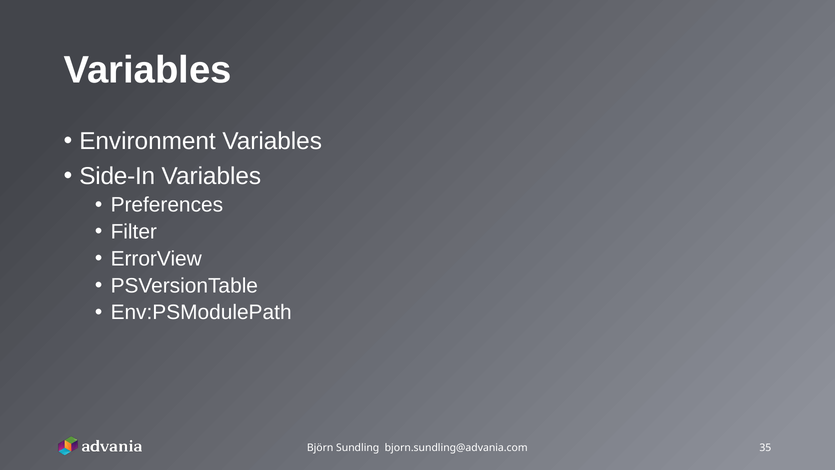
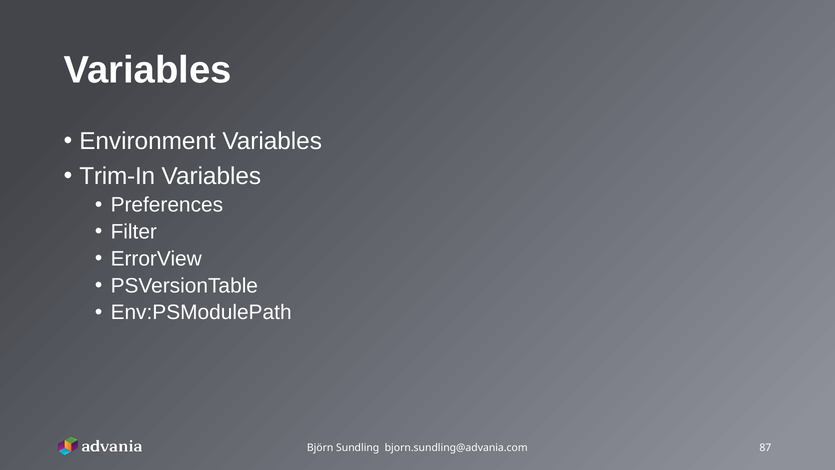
Side-In: Side-In -> Trim-In
35: 35 -> 87
